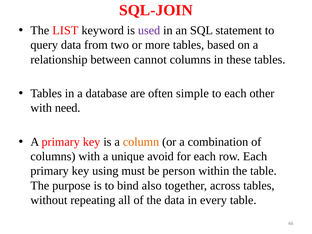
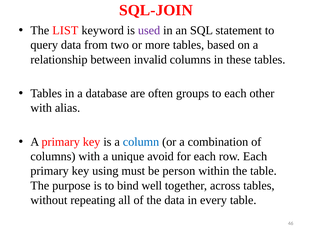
cannot: cannot -> invalid
simple: simple -> groups
need: need -> alias
column colour: orange -> blue
also: also -> well
